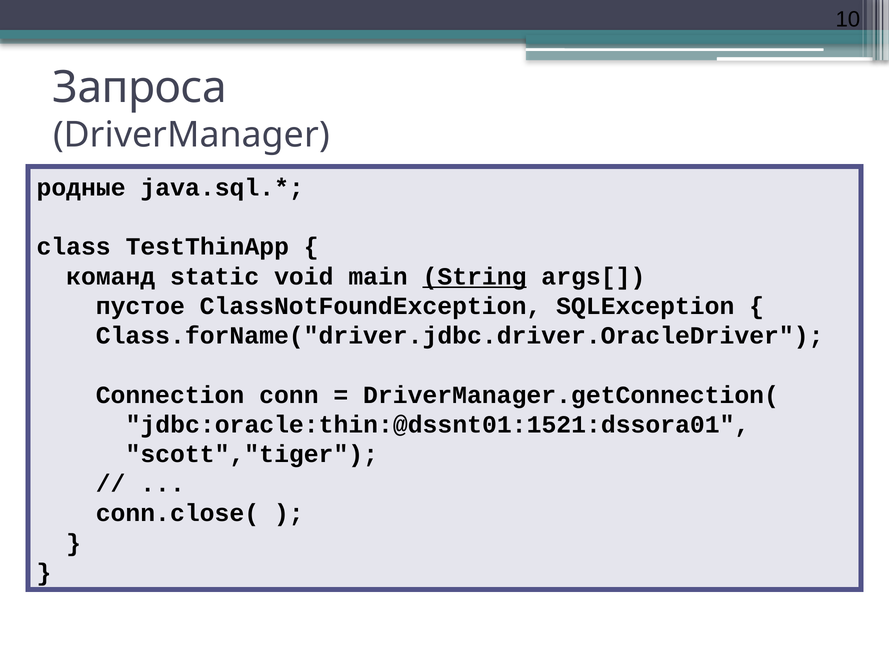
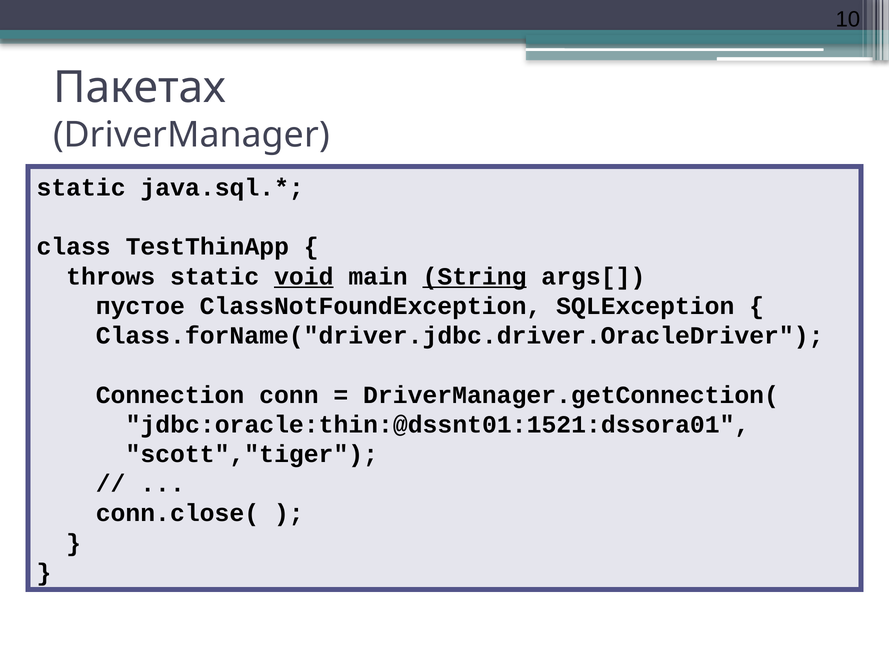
Запроса: Запроса -> Пакетах
родные at (81, 188): родные -> static
команд: команд -> throws
void underline: none -> present
